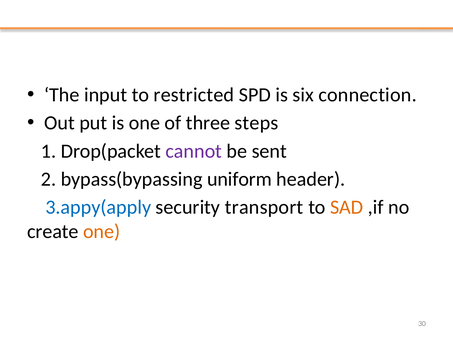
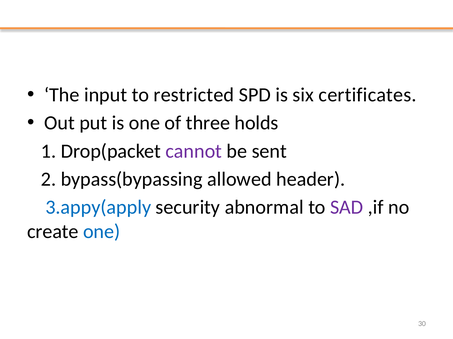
connection: connection -> certificates
steps: steps -> holds
uniform: uniform -> allowed
transport: transport -> abnormal
SAD colour: orange -> purple
one at (102, 232) colour: orange -> blue
